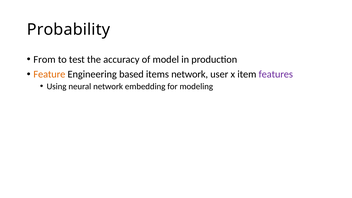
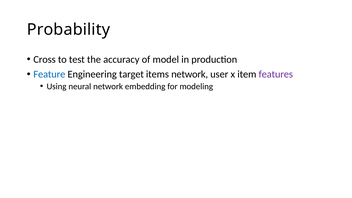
From: From -> Cross
Feature colour: orange -> blue
based: based -> target
